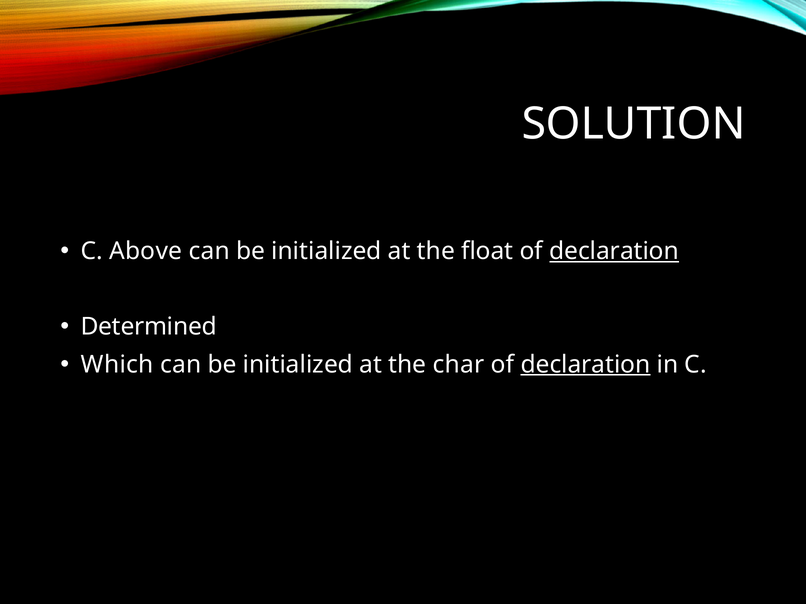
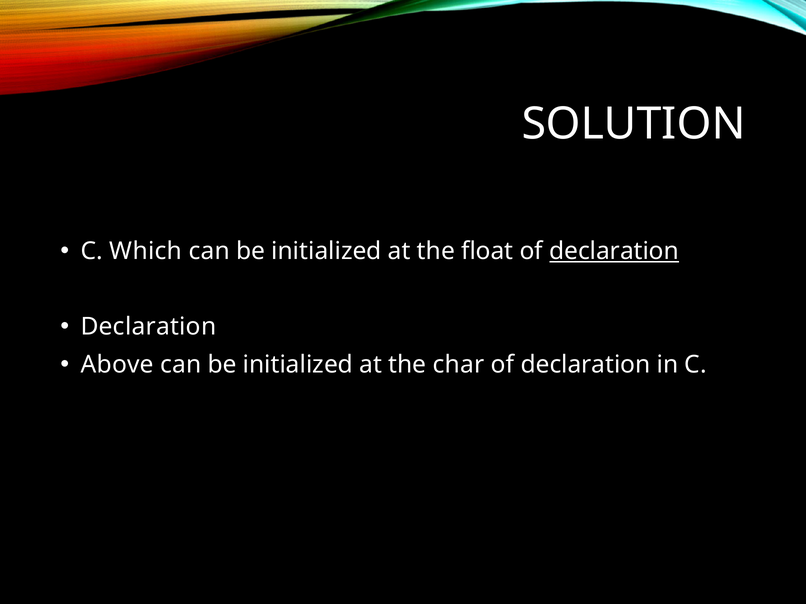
Above: Above -> Which
Determined at (149, 327): Determined -> Declaration
Which: Which -> Above
declaration at (586, 365) underline: present -> none
